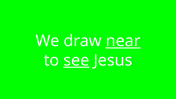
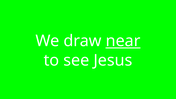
see underline: present -> none
